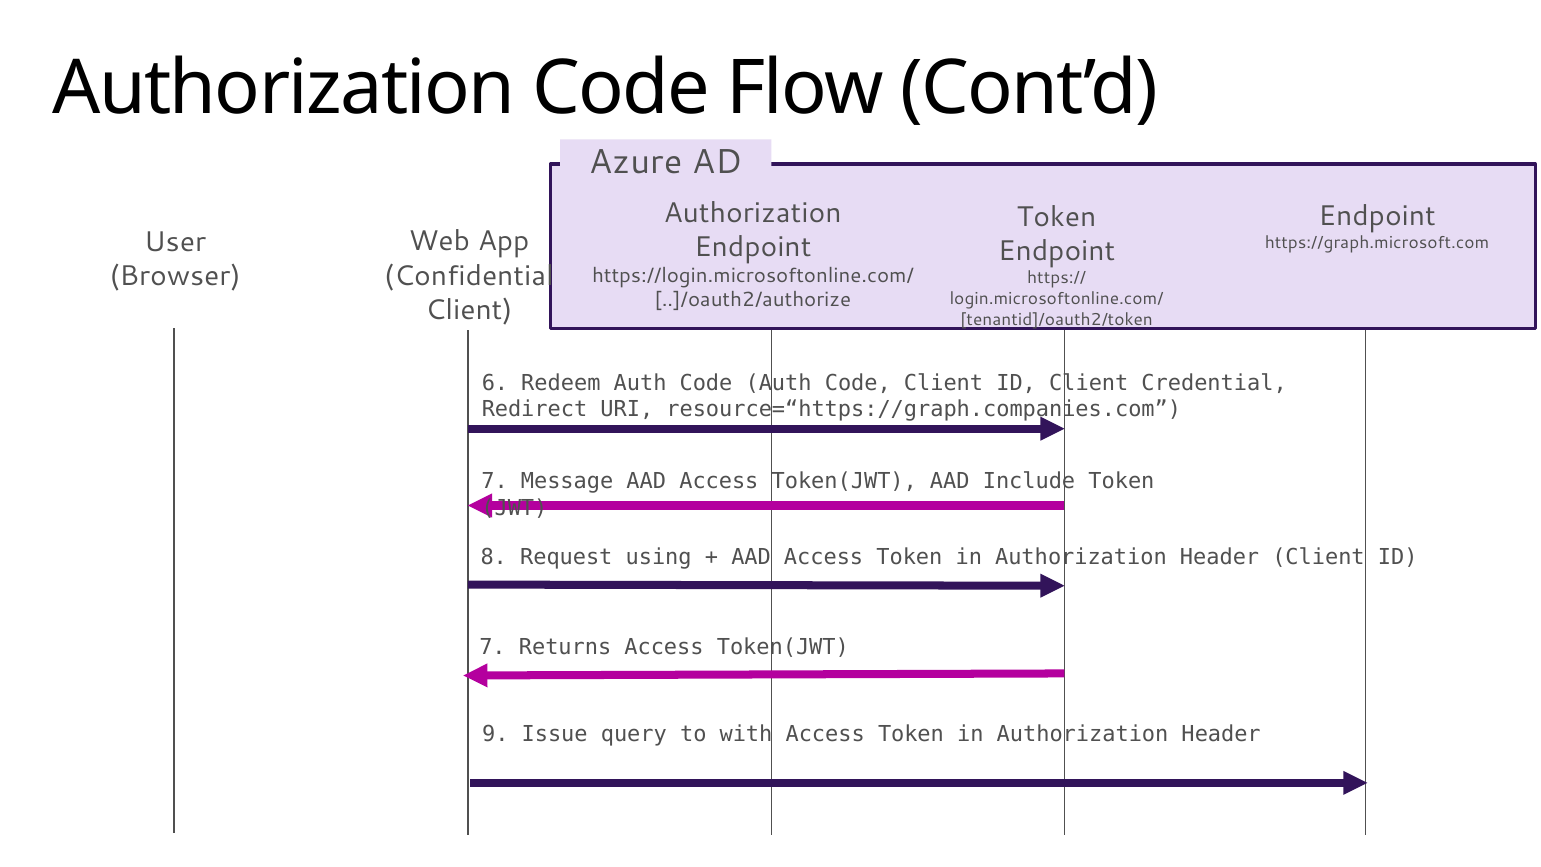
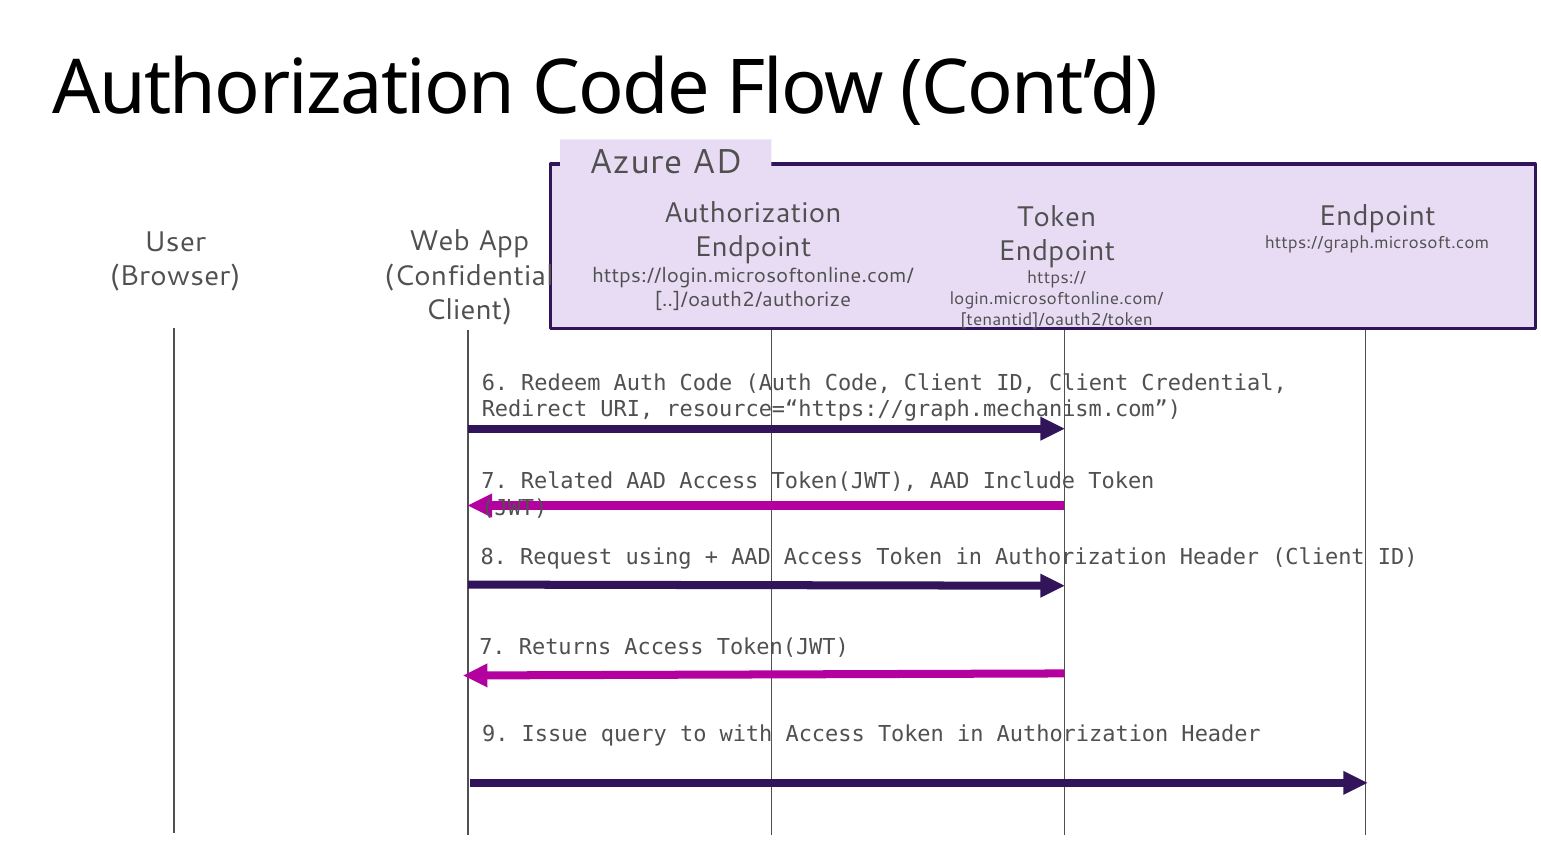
resource=“https://graph.companies.com: resource=“https://graph.companies.com -> resource=“https://graph.mechanism.com
Message: Message -> Related
